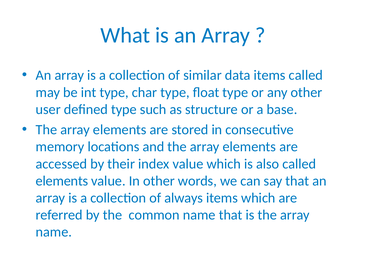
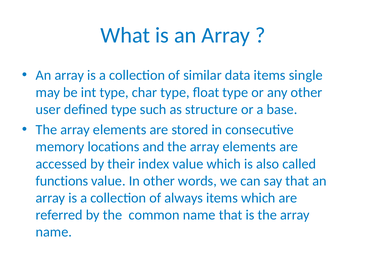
items called: called -> single
elements at (62, 181): elements -> functions
